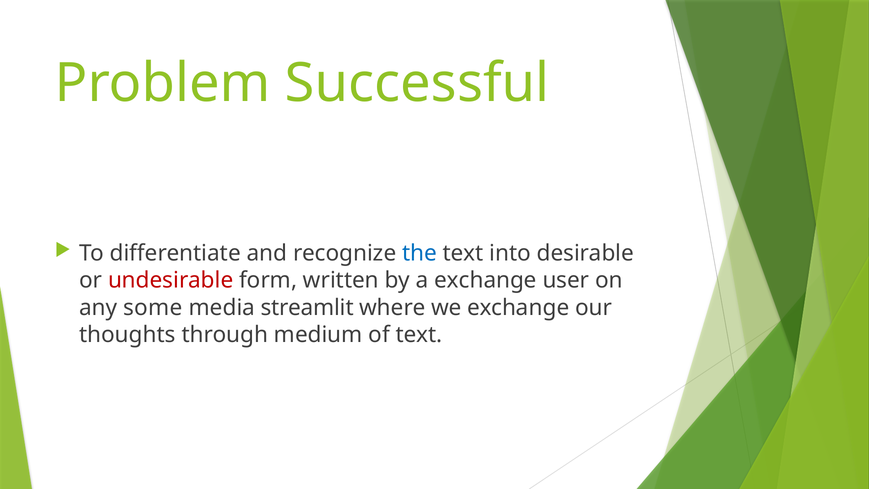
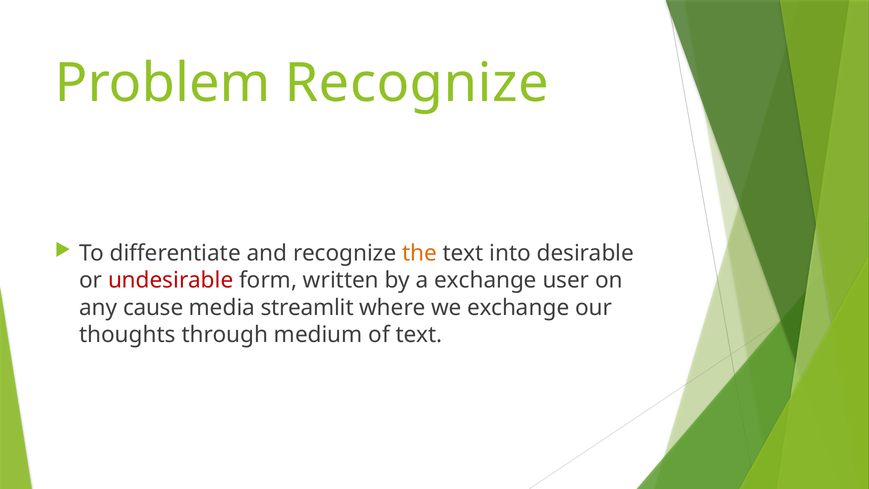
Problem Successful: Successful -> Recognize
the colour: blue -> orange
some: some -> cause
